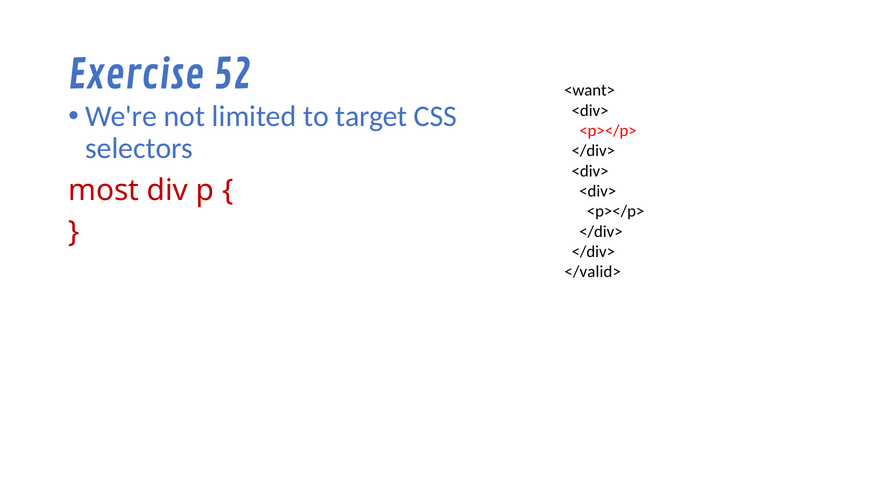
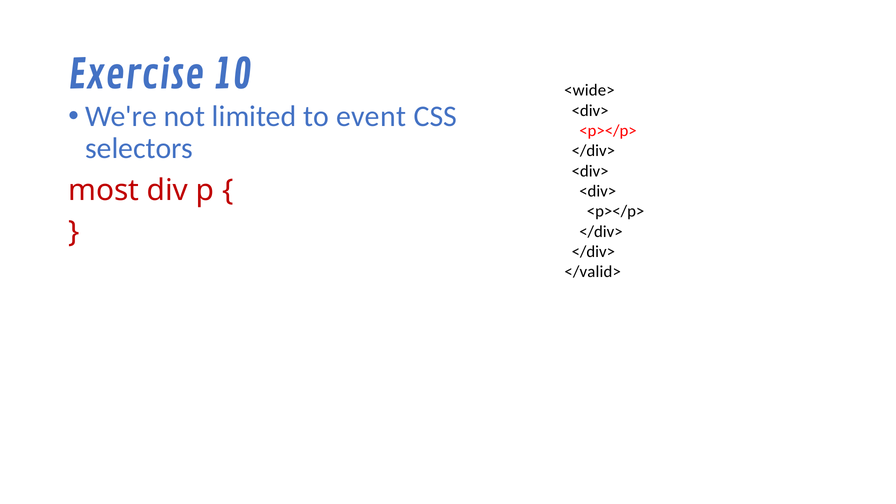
52: 52 -> 10
<want>: <want> -> <wide>
target: target -> event
